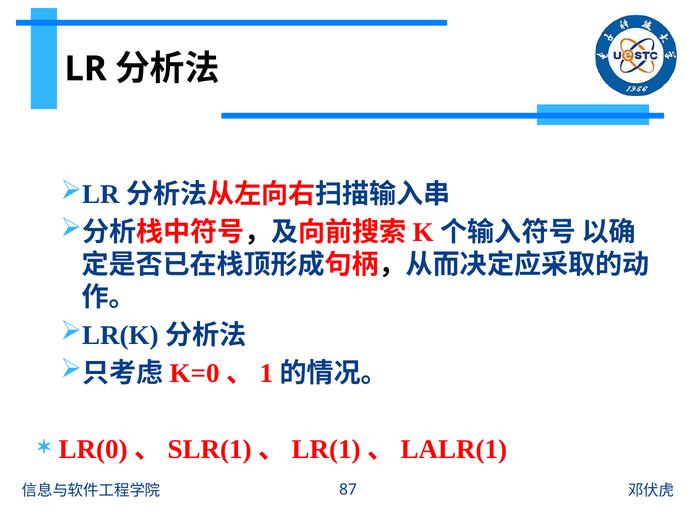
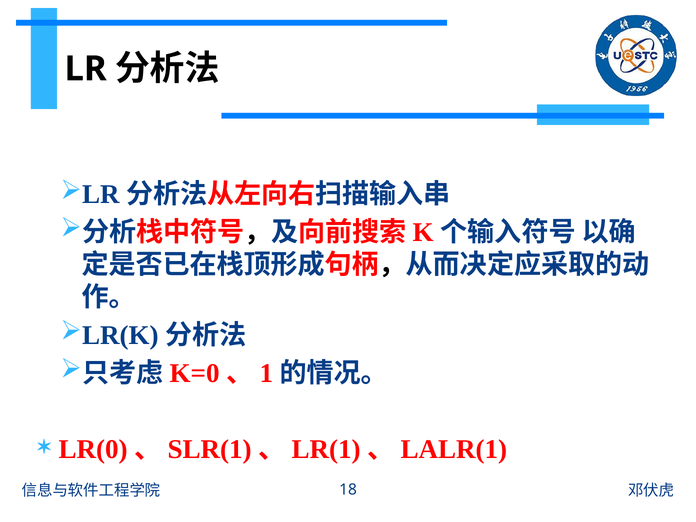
87: 87 -> 18
